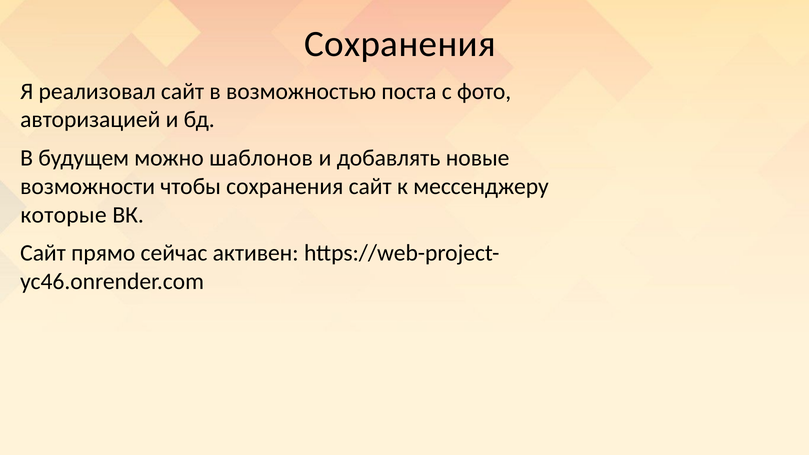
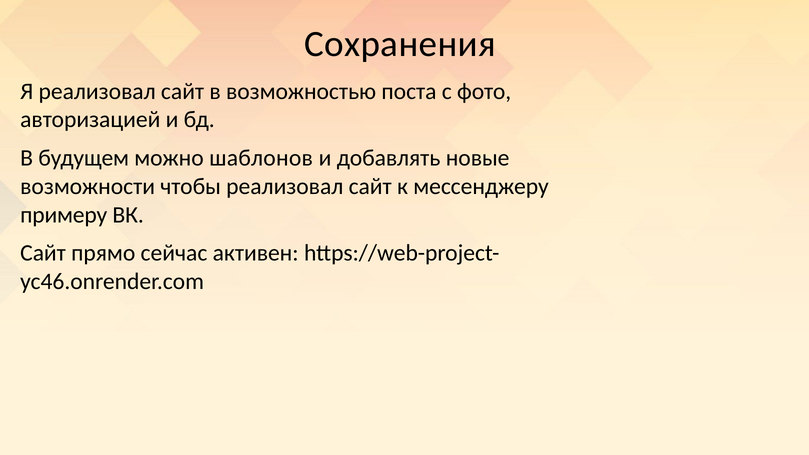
чтобы сохранения: сохранения -> реализовал
которые: которые -> примеру
